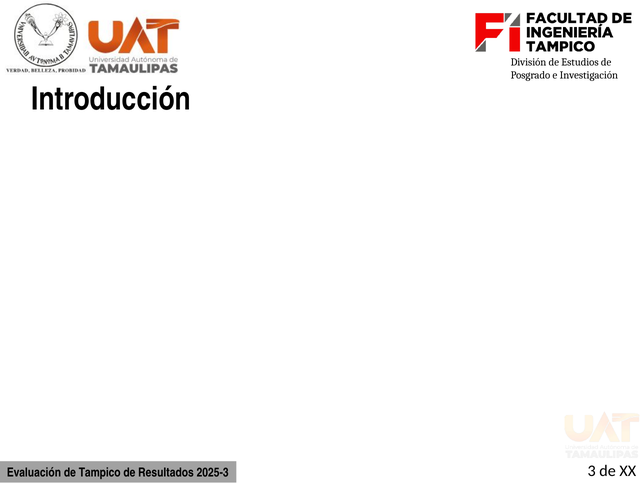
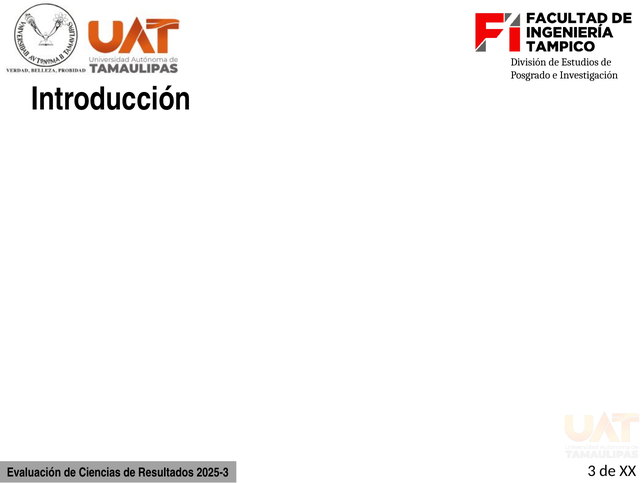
Tampico: Tampico -> Ciencias
